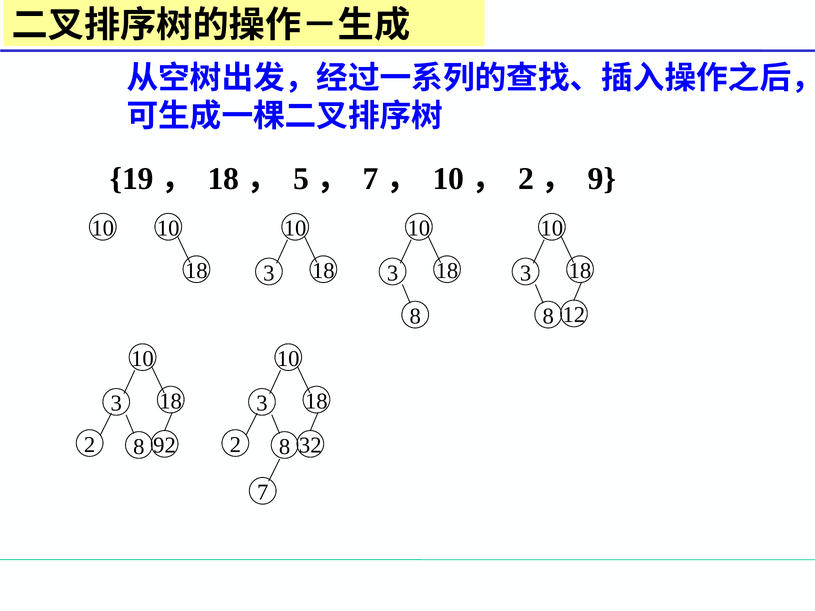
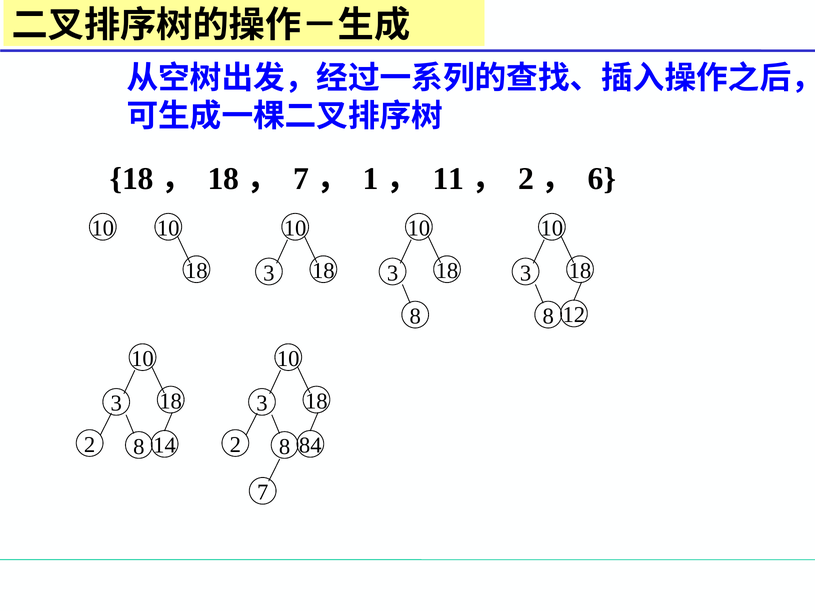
19 at (132, 179): 19 -> 18
5 at (301, 179): 5 -> 7
7 at (371, 179): 7 -> 1
10 at (448, 179): 10 -> 11
9: 9 -> 6
92: 92 -> 14
32: 32 -> 84
